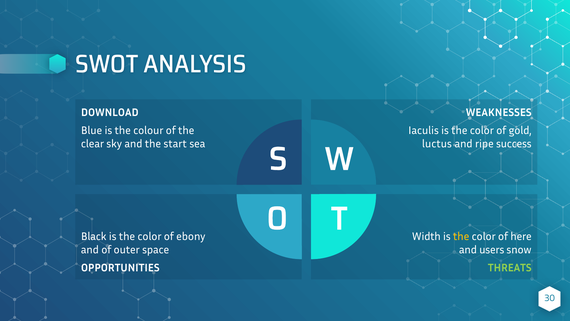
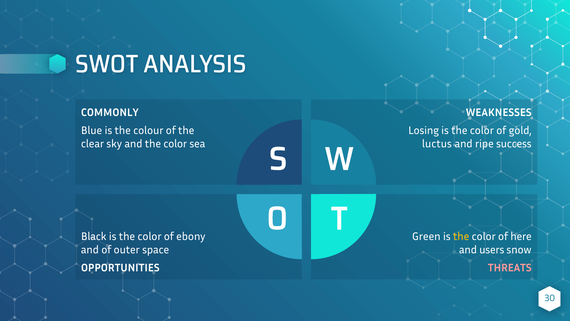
DOWNLOAD: DOWNLOAD -> COMMONLY
Iaculis: Iaculis -> Losing
and the start: start -> color
Width: Width -> Green
THREATS colour: light green -> pink
